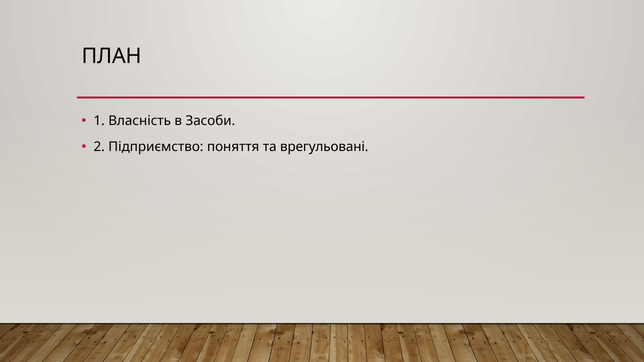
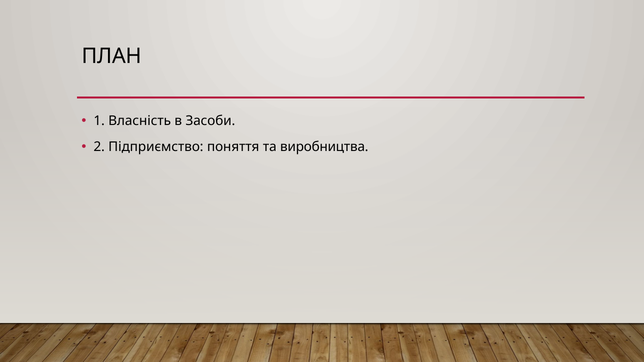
врегульовані: врегульовані -> виробництва
